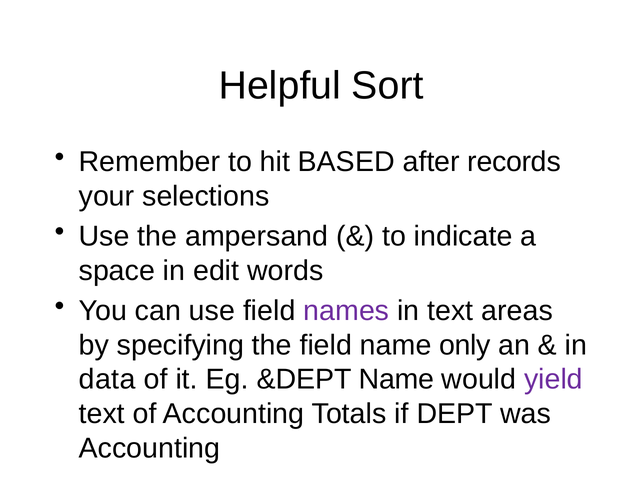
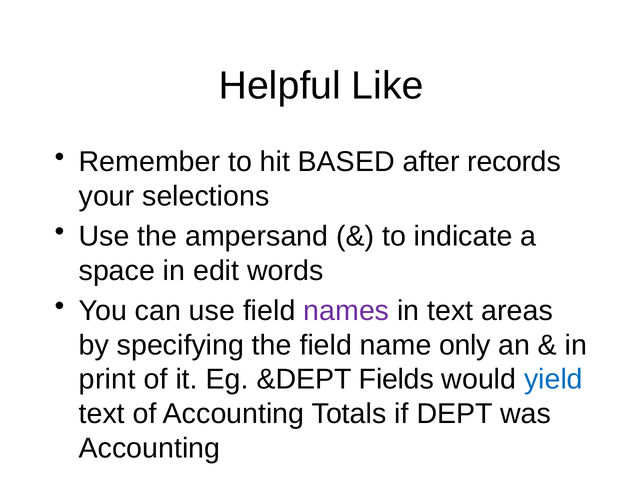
Sort: Sort -> Like
data: data -> print
&DEPT Name: Name -> Fields
yield colour: purple -> blue
